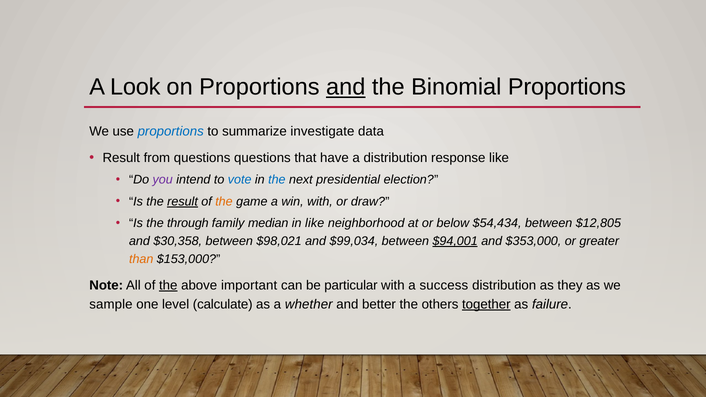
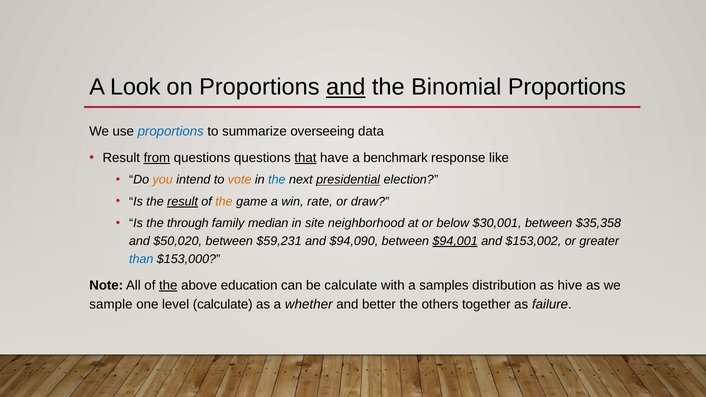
investigate: investigate -> overseeing
from underline: none -> present
that underline: none -> present
a distribution: distribution -> benchmark
you colour: purple -> orange
vote colour: blue -> orange
presidential underline: none -> present
win with: with -> rate
in like: like -> site
$54,434: $54,434 -> $30,001
$12,805: $12,805 -> $35,358
$30,358: $30,358 -> $50,020
$98,021: $98,021 -> $59,231
$99,034: $99,034 -> $94,090
$353,000: $353,000 -> $153,002
than colour: orange -> blue
important: important -> education
be particular: particular -> calculate
success: success -> samples
they: they -> hive
together underline: present -> none
